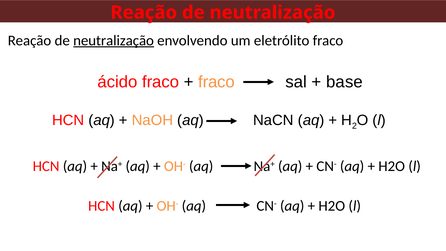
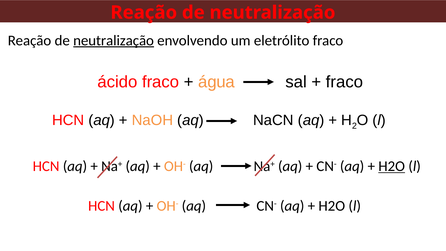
fraco at (217, 82): fraco -> água
base at (344, 82): base -> fraco
H2O at (392, 166) underline: none -> present
